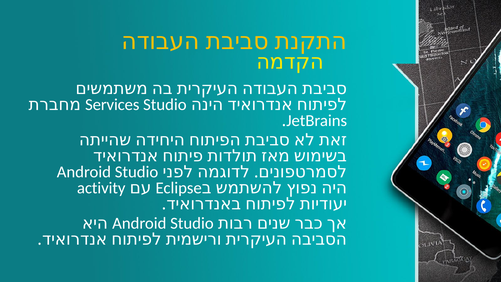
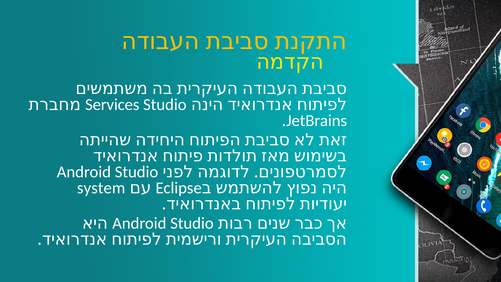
activity: activity -> system
